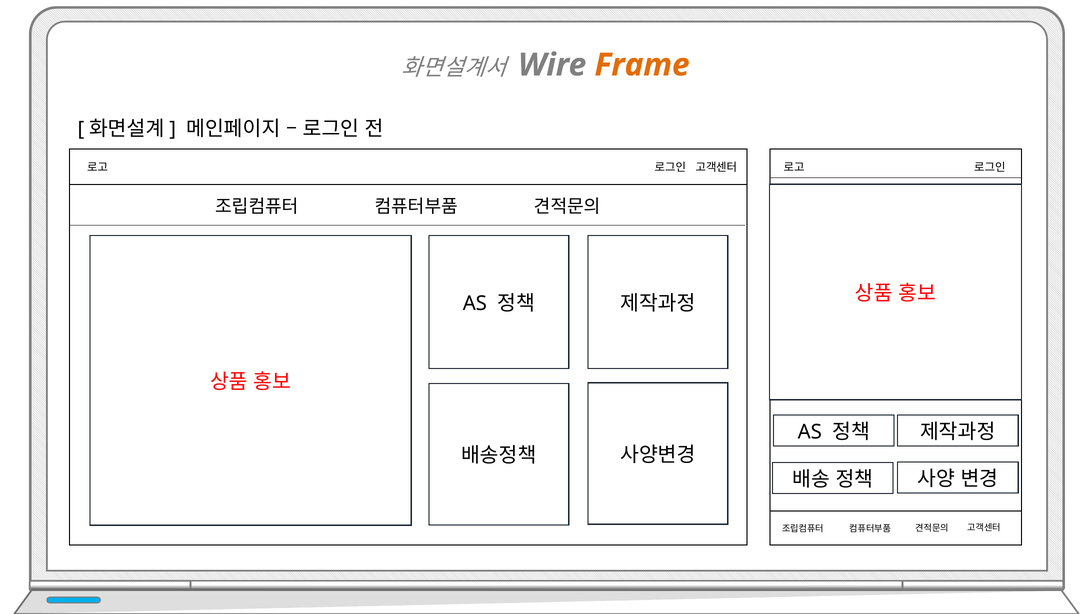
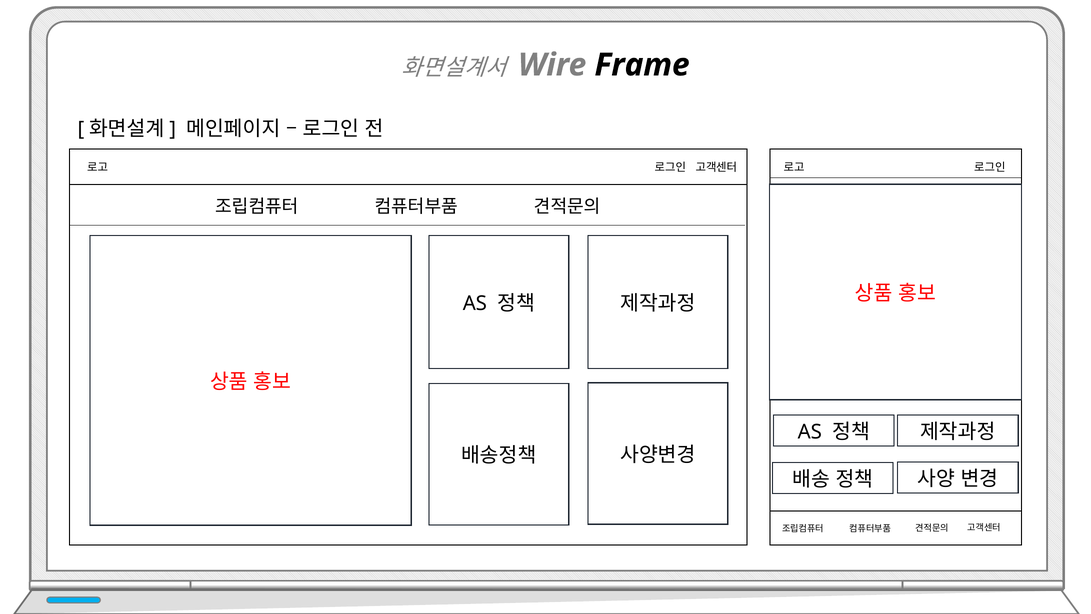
Frame colour: orange -> black
